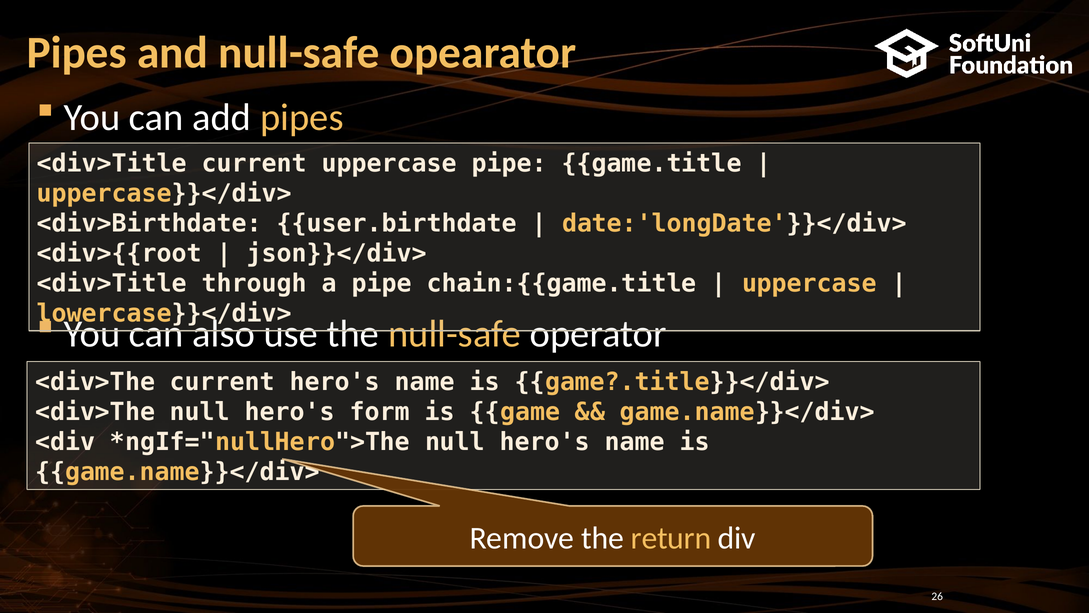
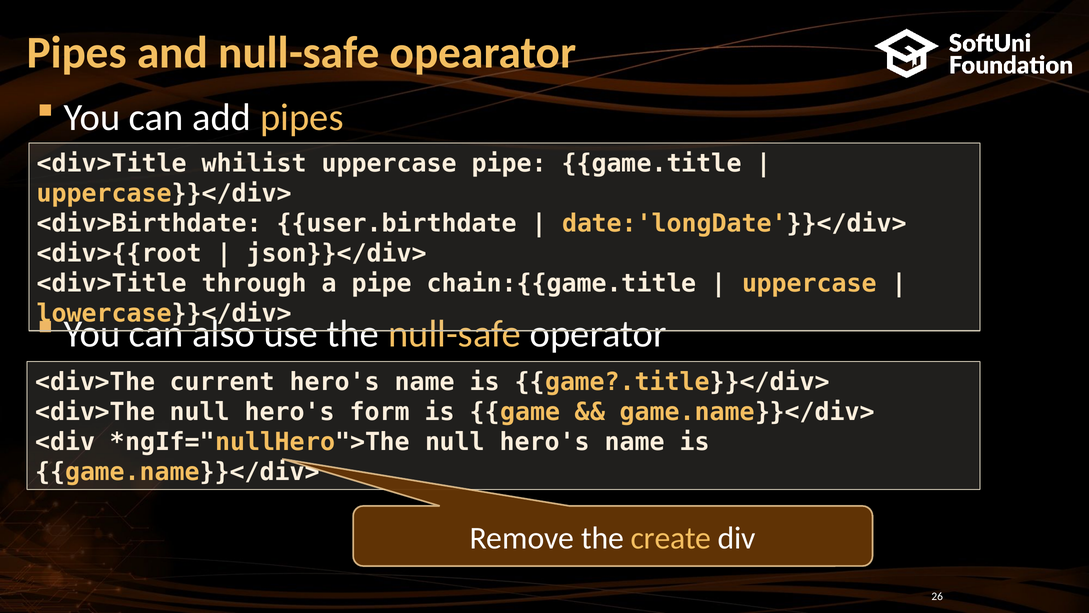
<div>Title current: current -> whilist
return: return -> create
